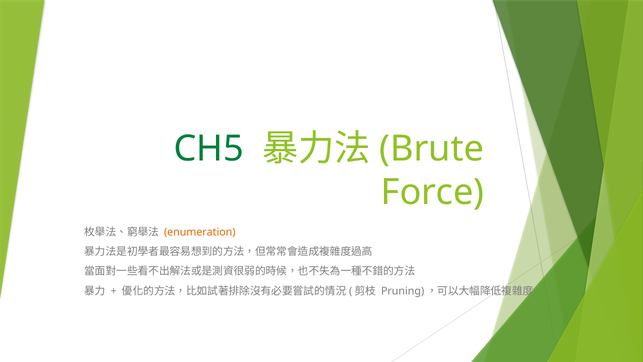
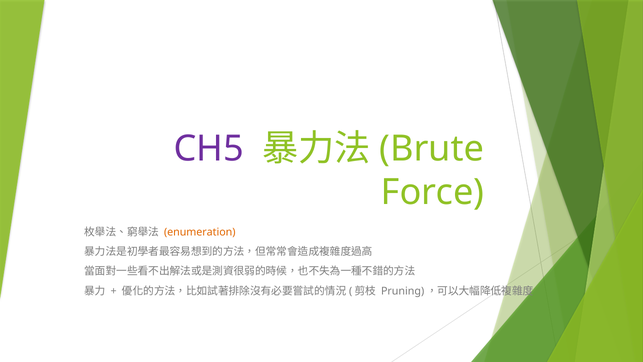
CH5 colour: green -> purple
